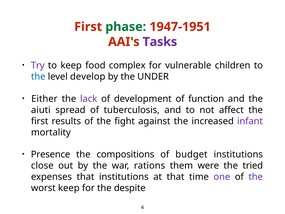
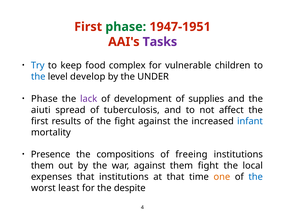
Try colour: purple -> blue
Either at (44, 99): Either -> Phase
function: function -> supplies
infant colour: purple -> blue
budget: budget -> freeing
close at (42, 165): close -> them
war rations: rations -> against
them were: were -> fight
tried: tried -> local
one colour: purple -> orange
the at (256, 177) colour: purple -> blue
worst keep: keep -> least
